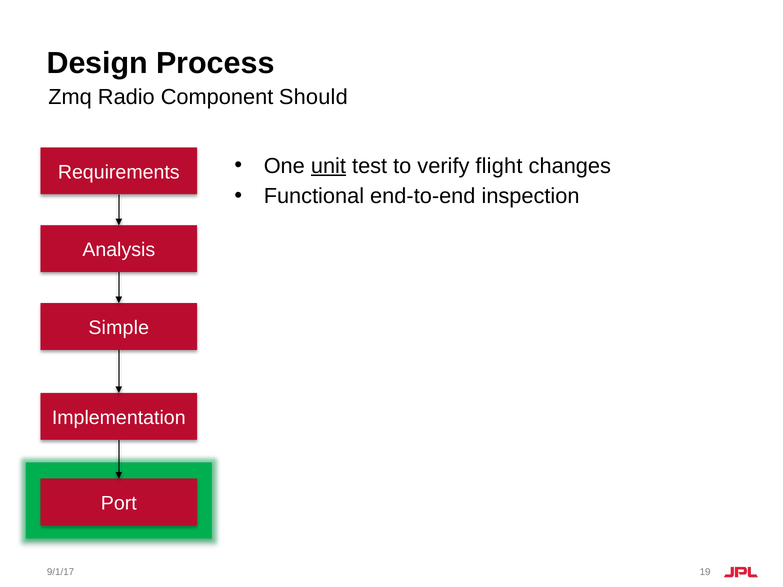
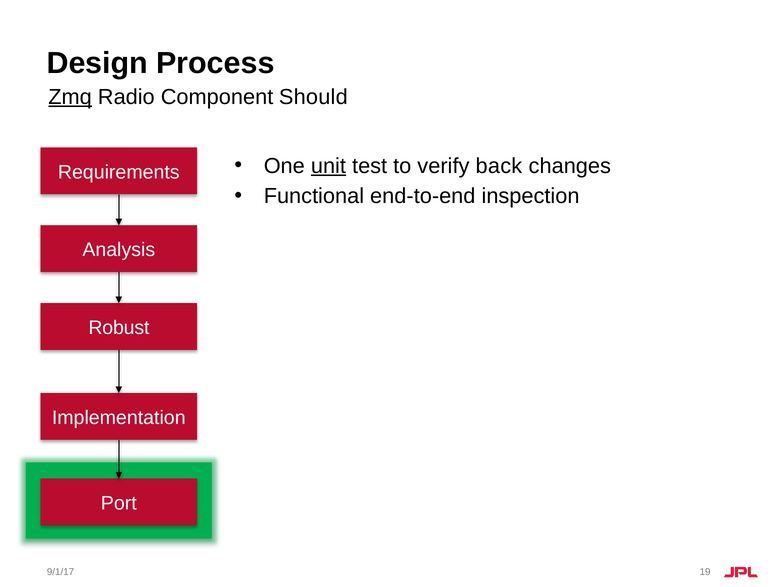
Zmq underline: none -> present
flight: flight -> back
Simple: Simple -> Robust
